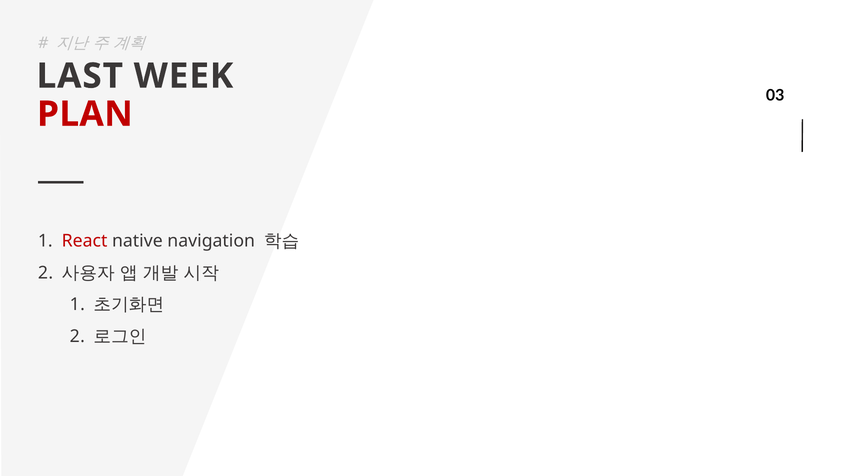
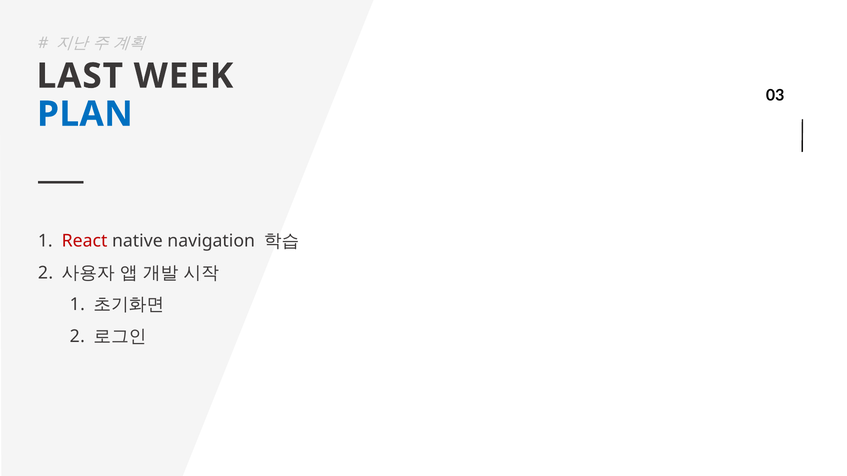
PLAN colour: red -> blue
